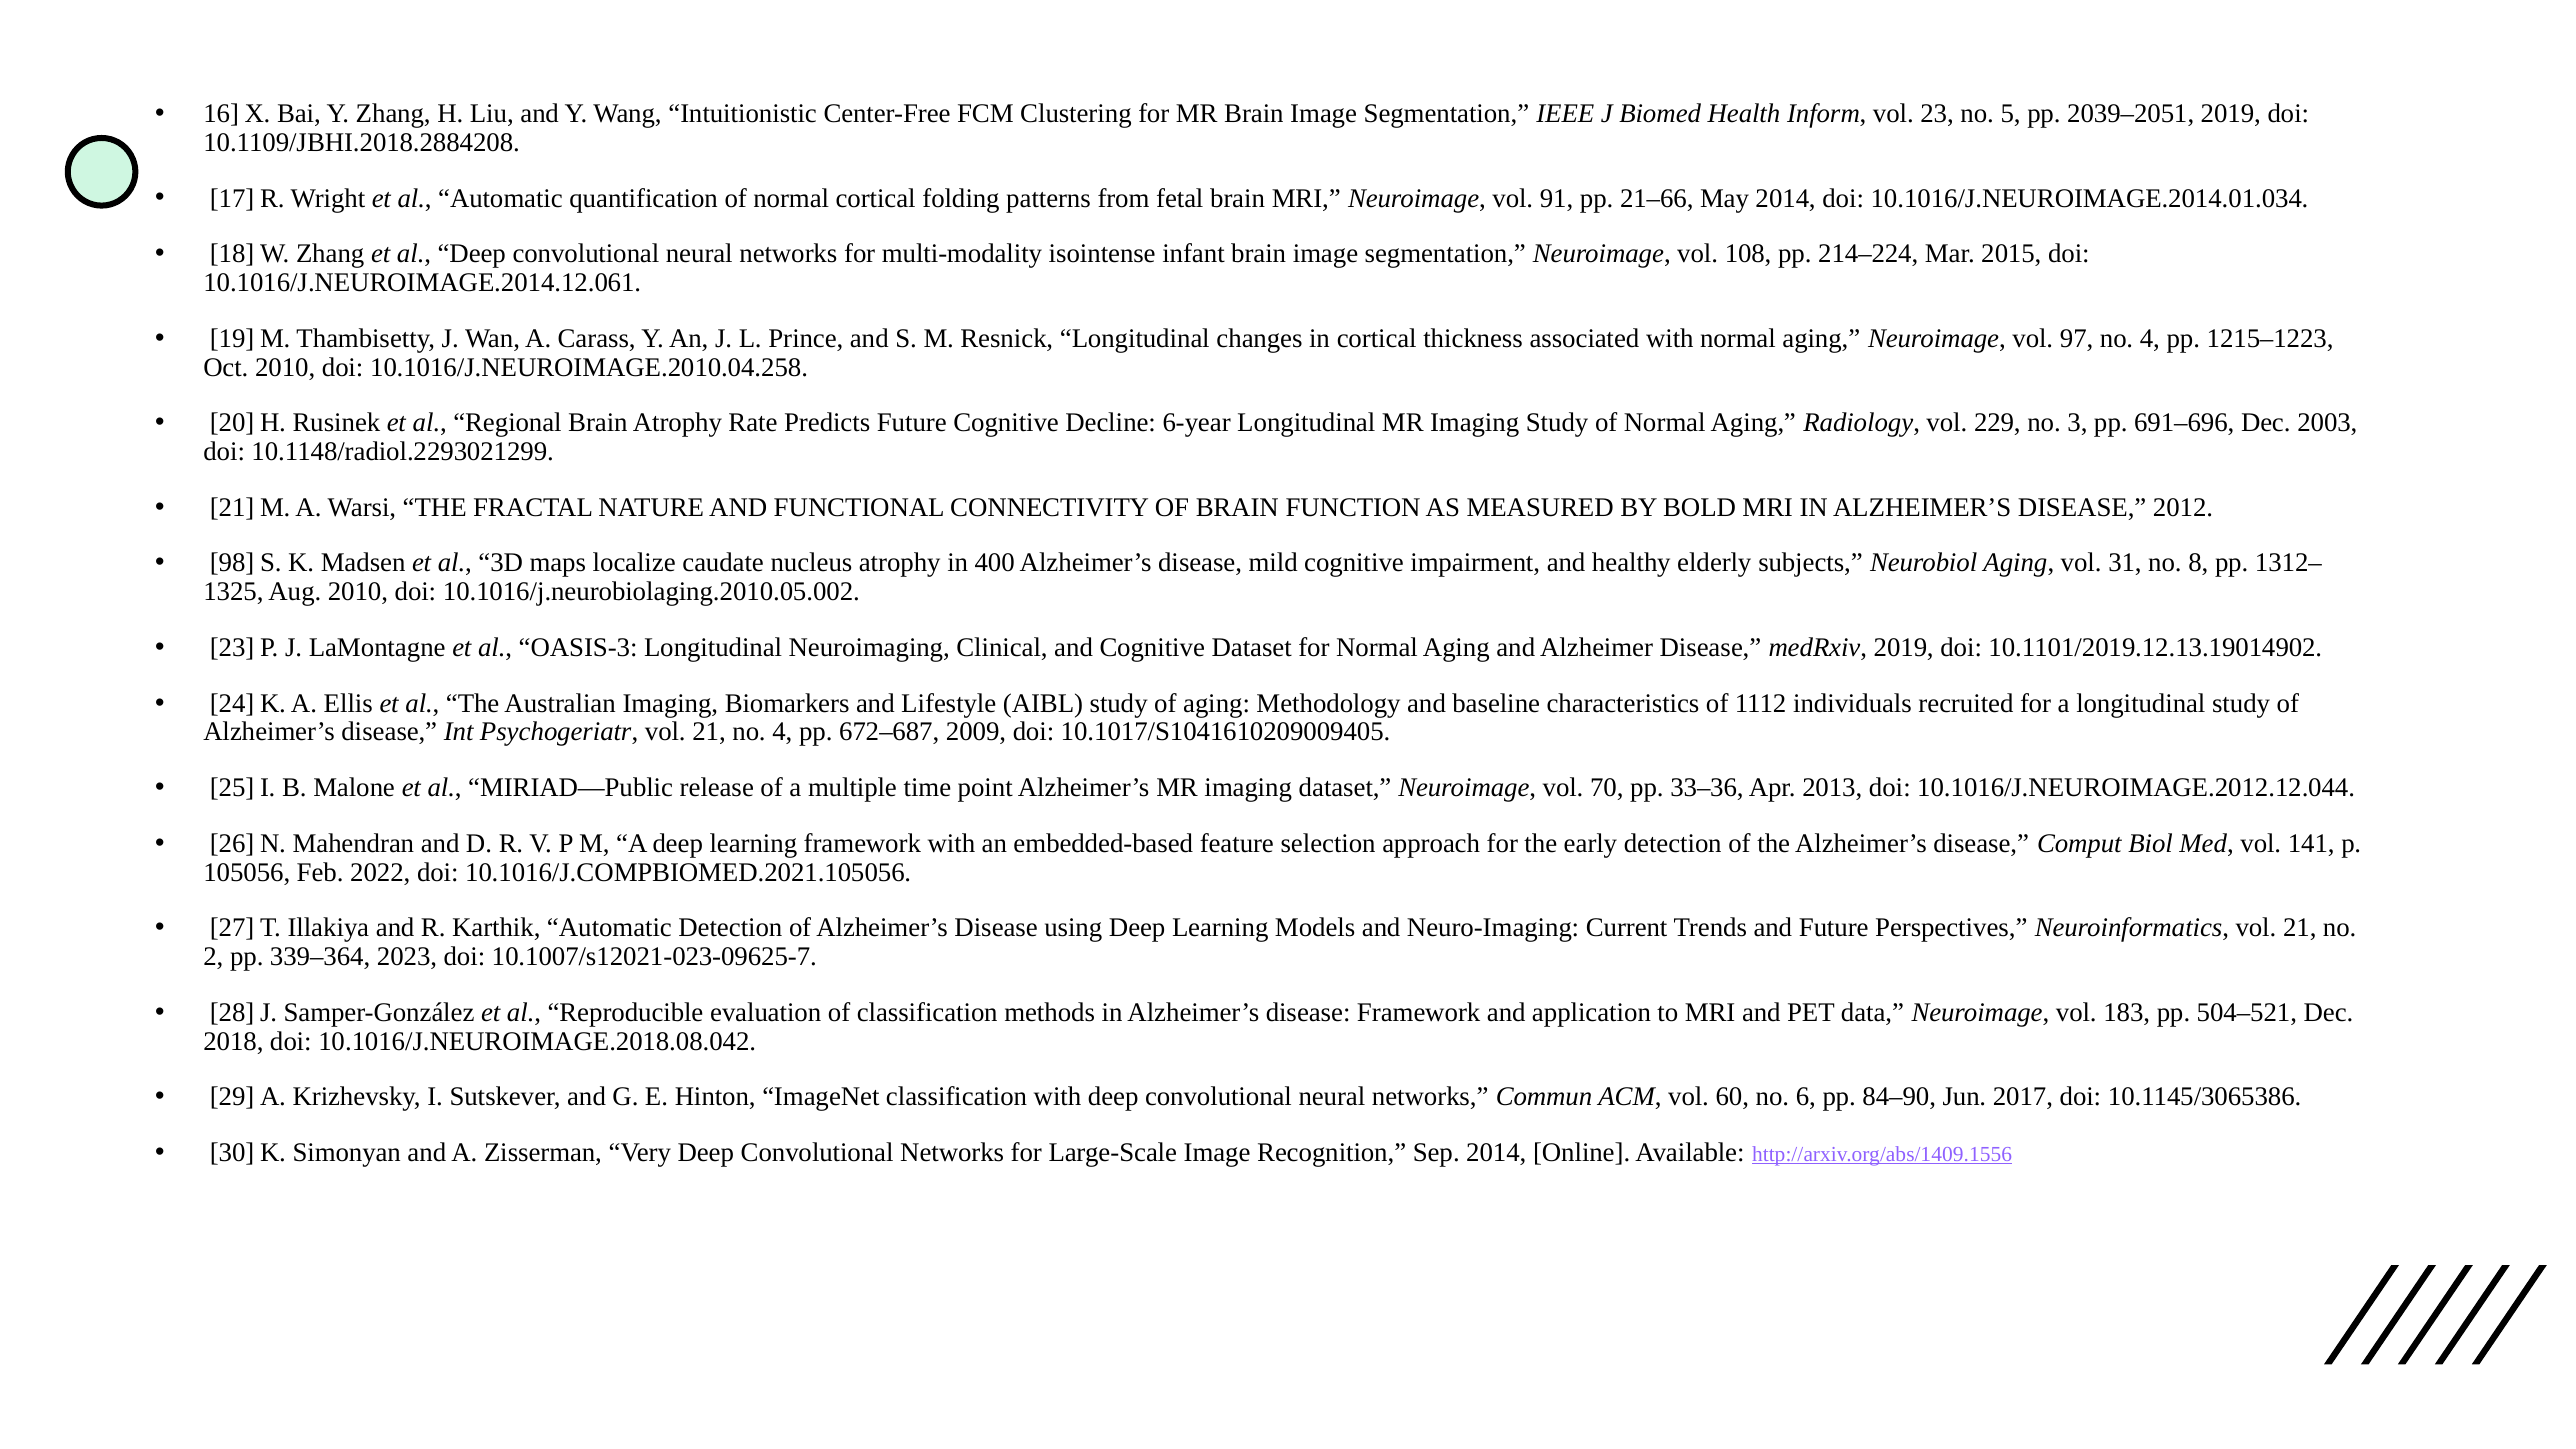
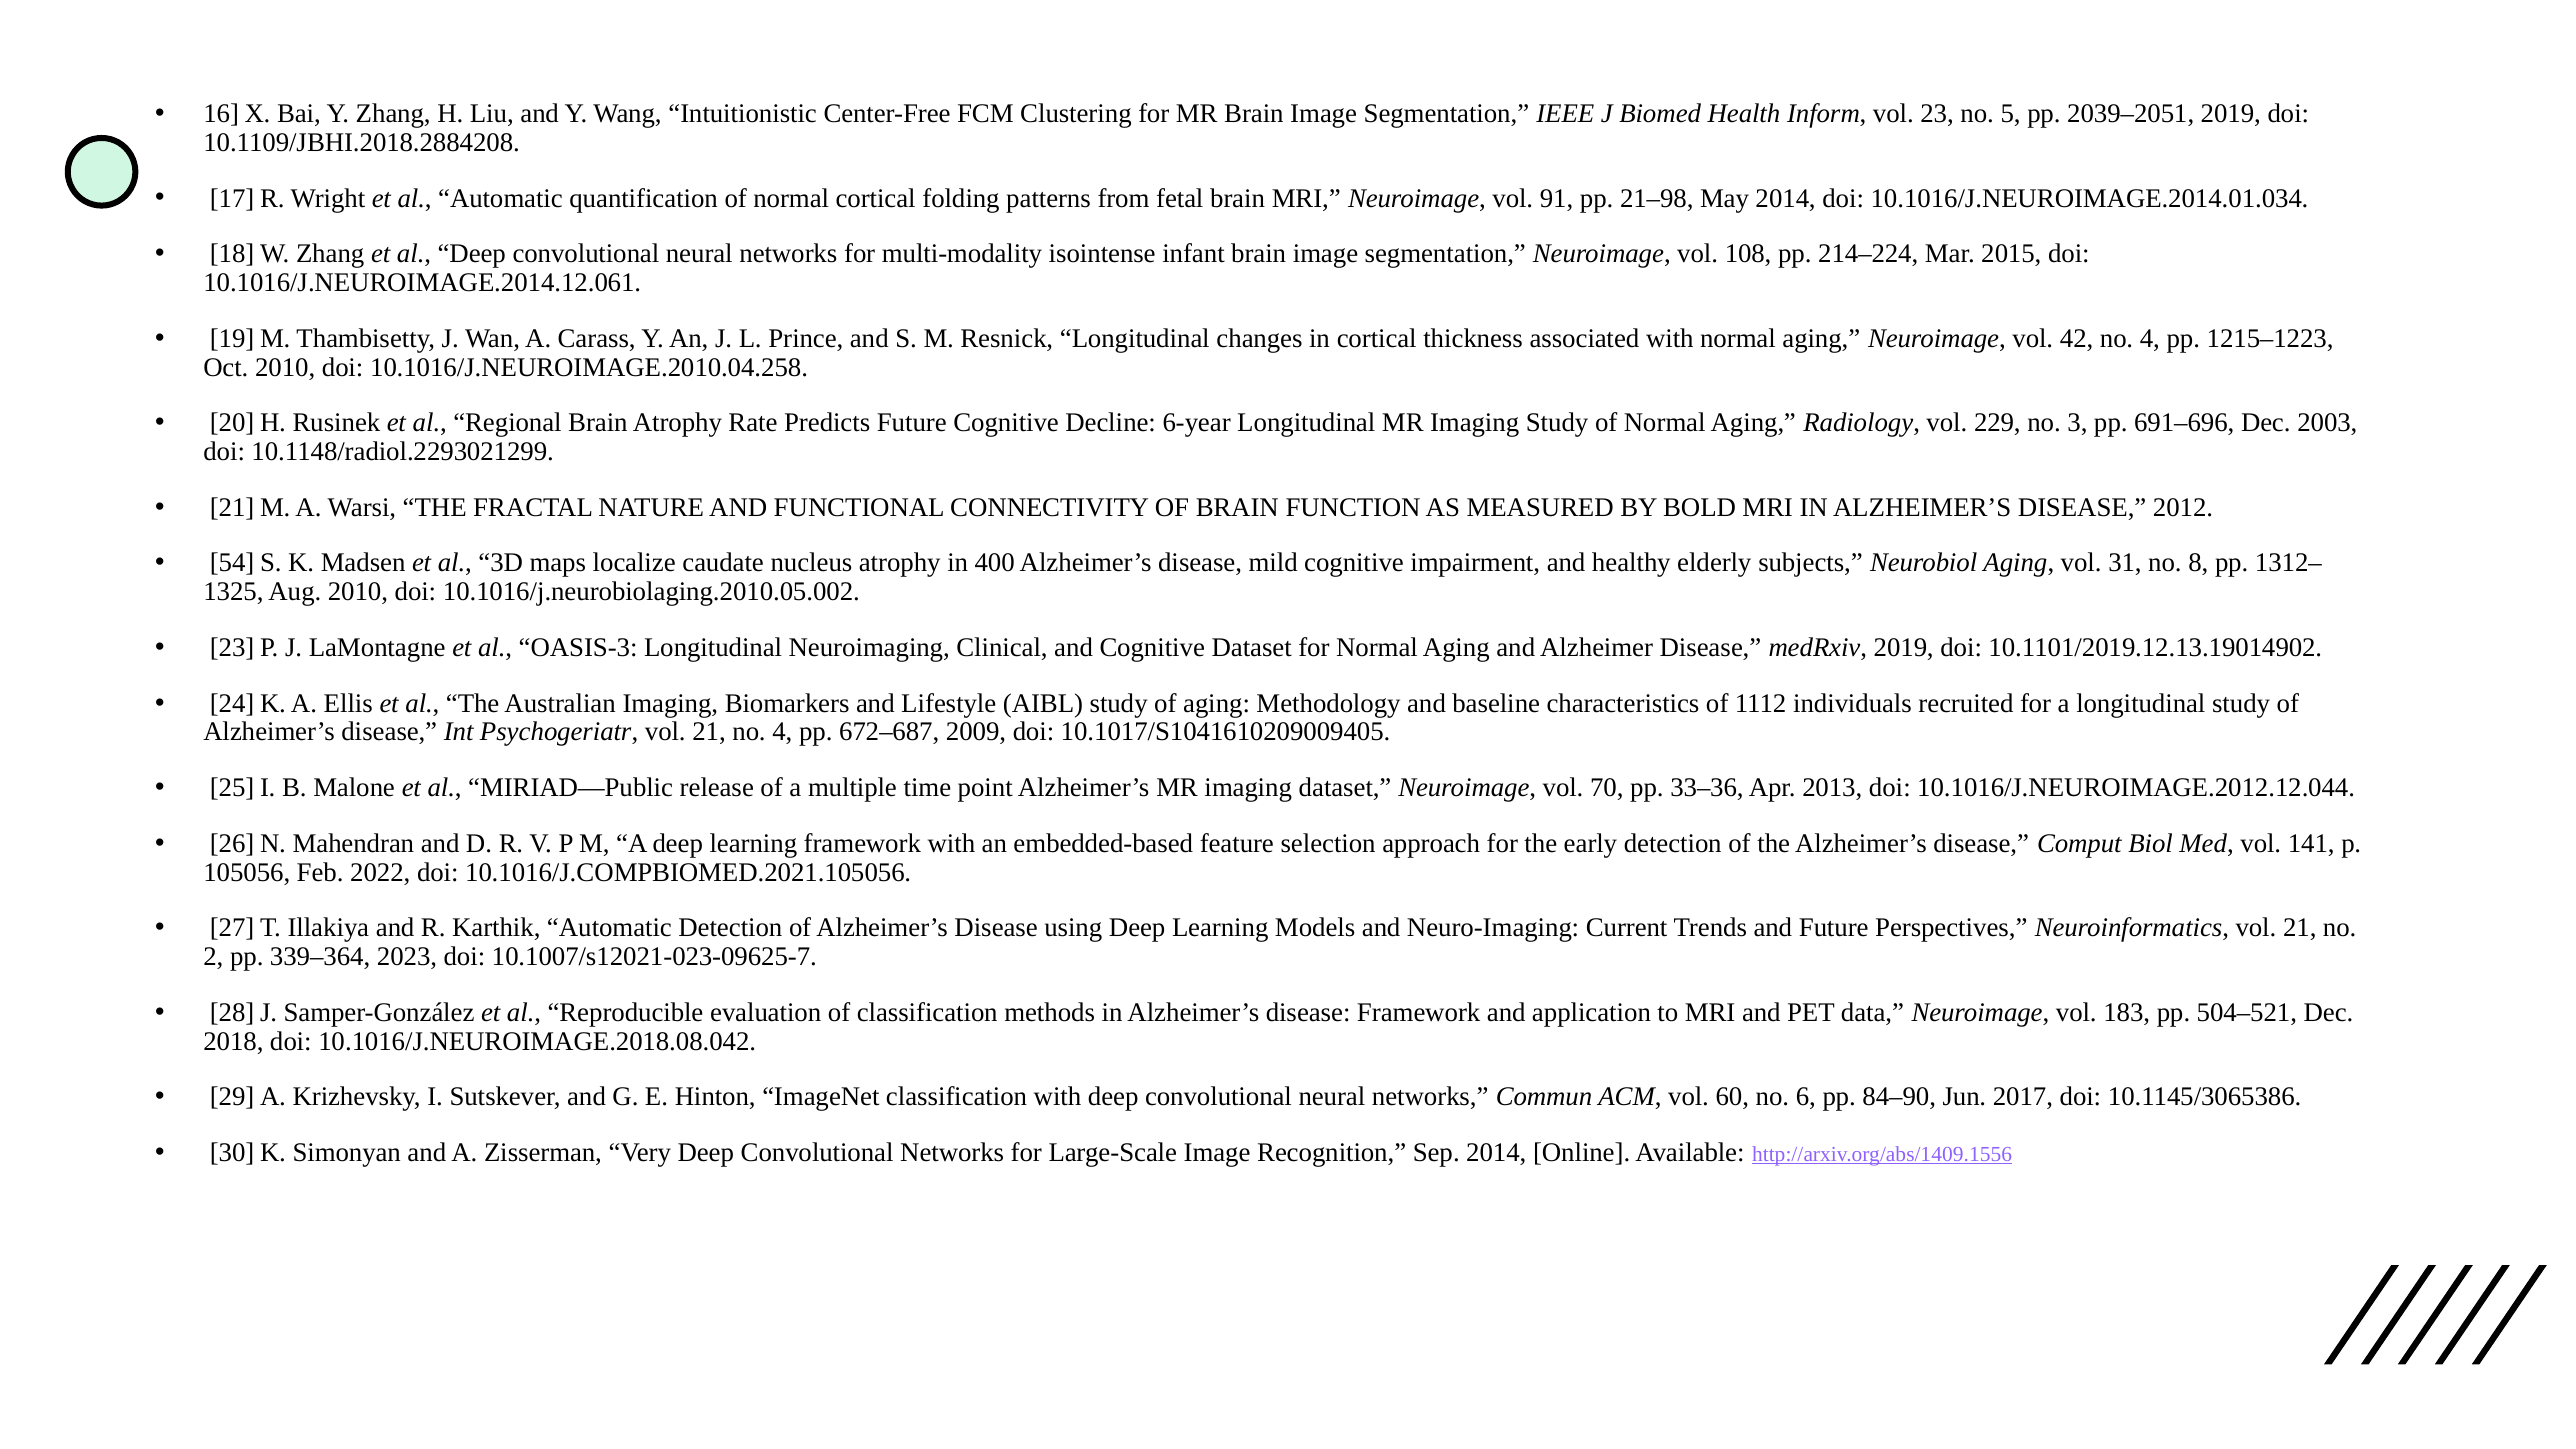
21–66: 21–66 -> 21–98
97: 97 -> 42
98: 98 -> 54
